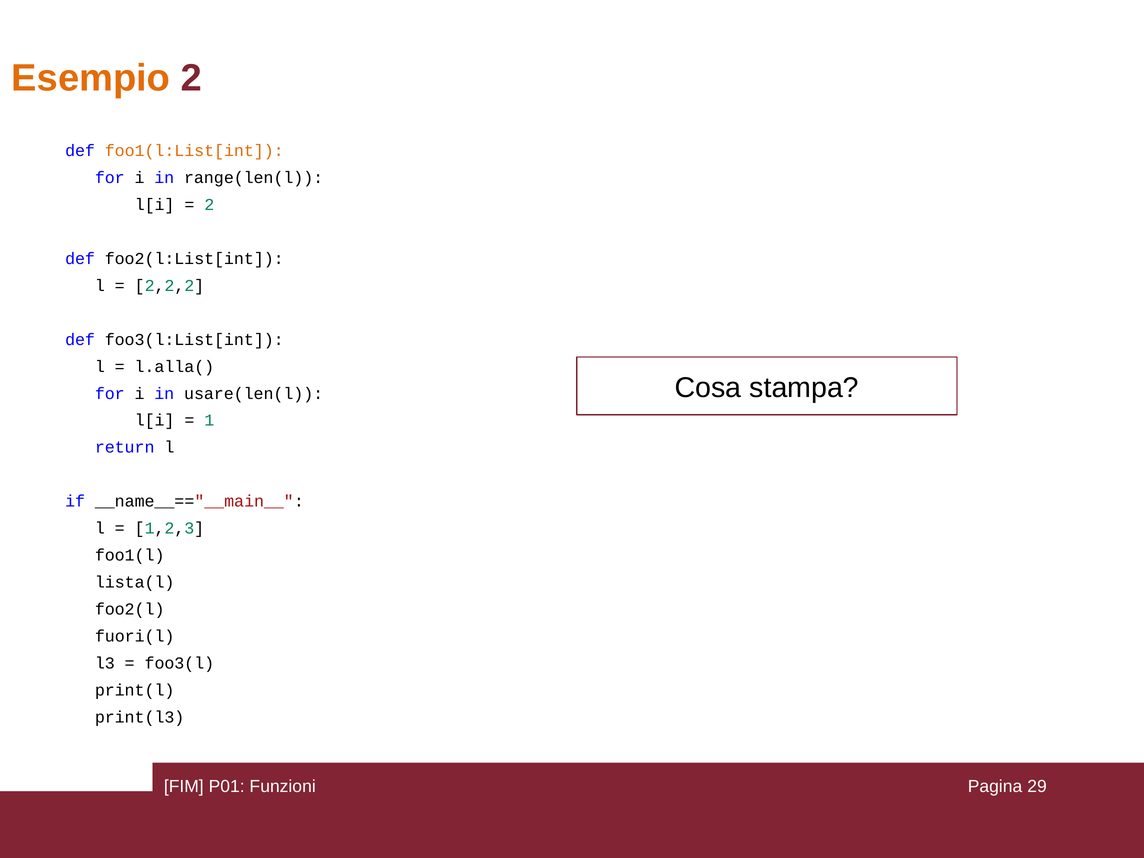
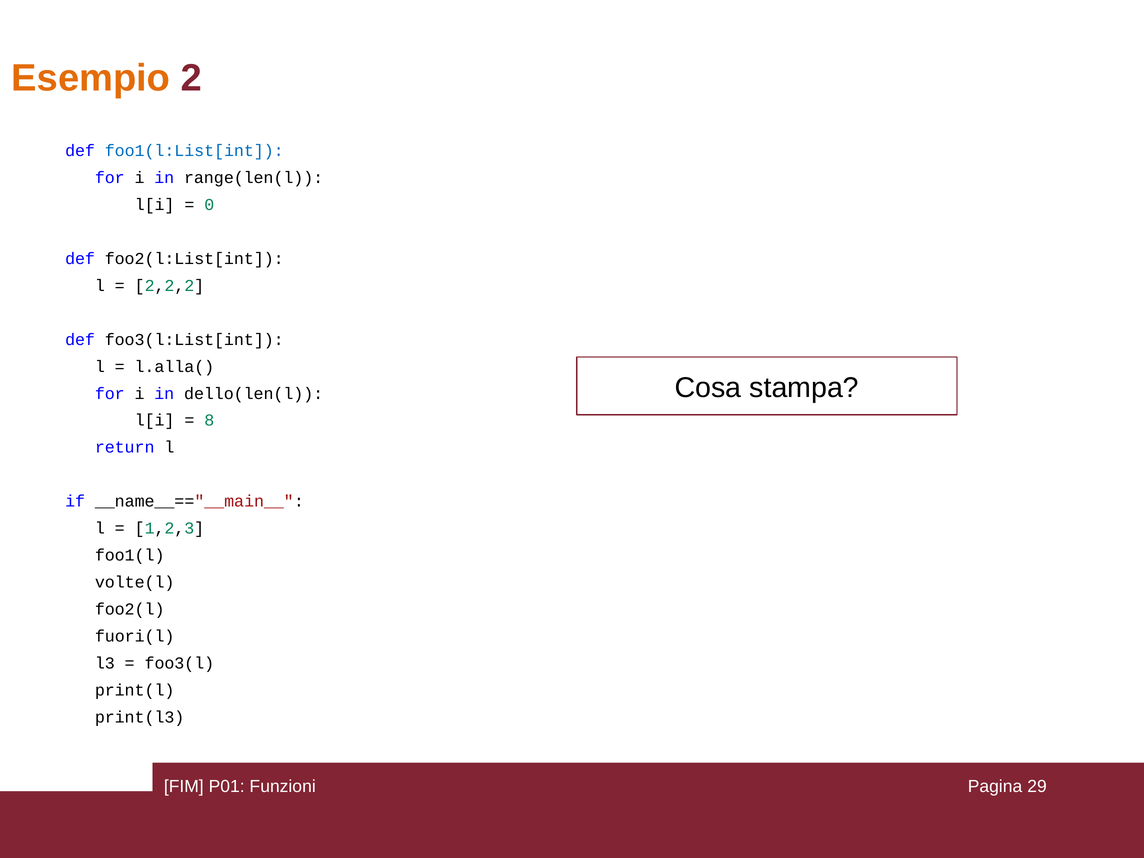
foo1(l:List[int colour: orange -> blue
2 at (209, 205): 2 -> 0
usare(len(l: usare(len(l -> dello(len(l
1: 1 -> 8
lista(l: lista(l -> volte(l
